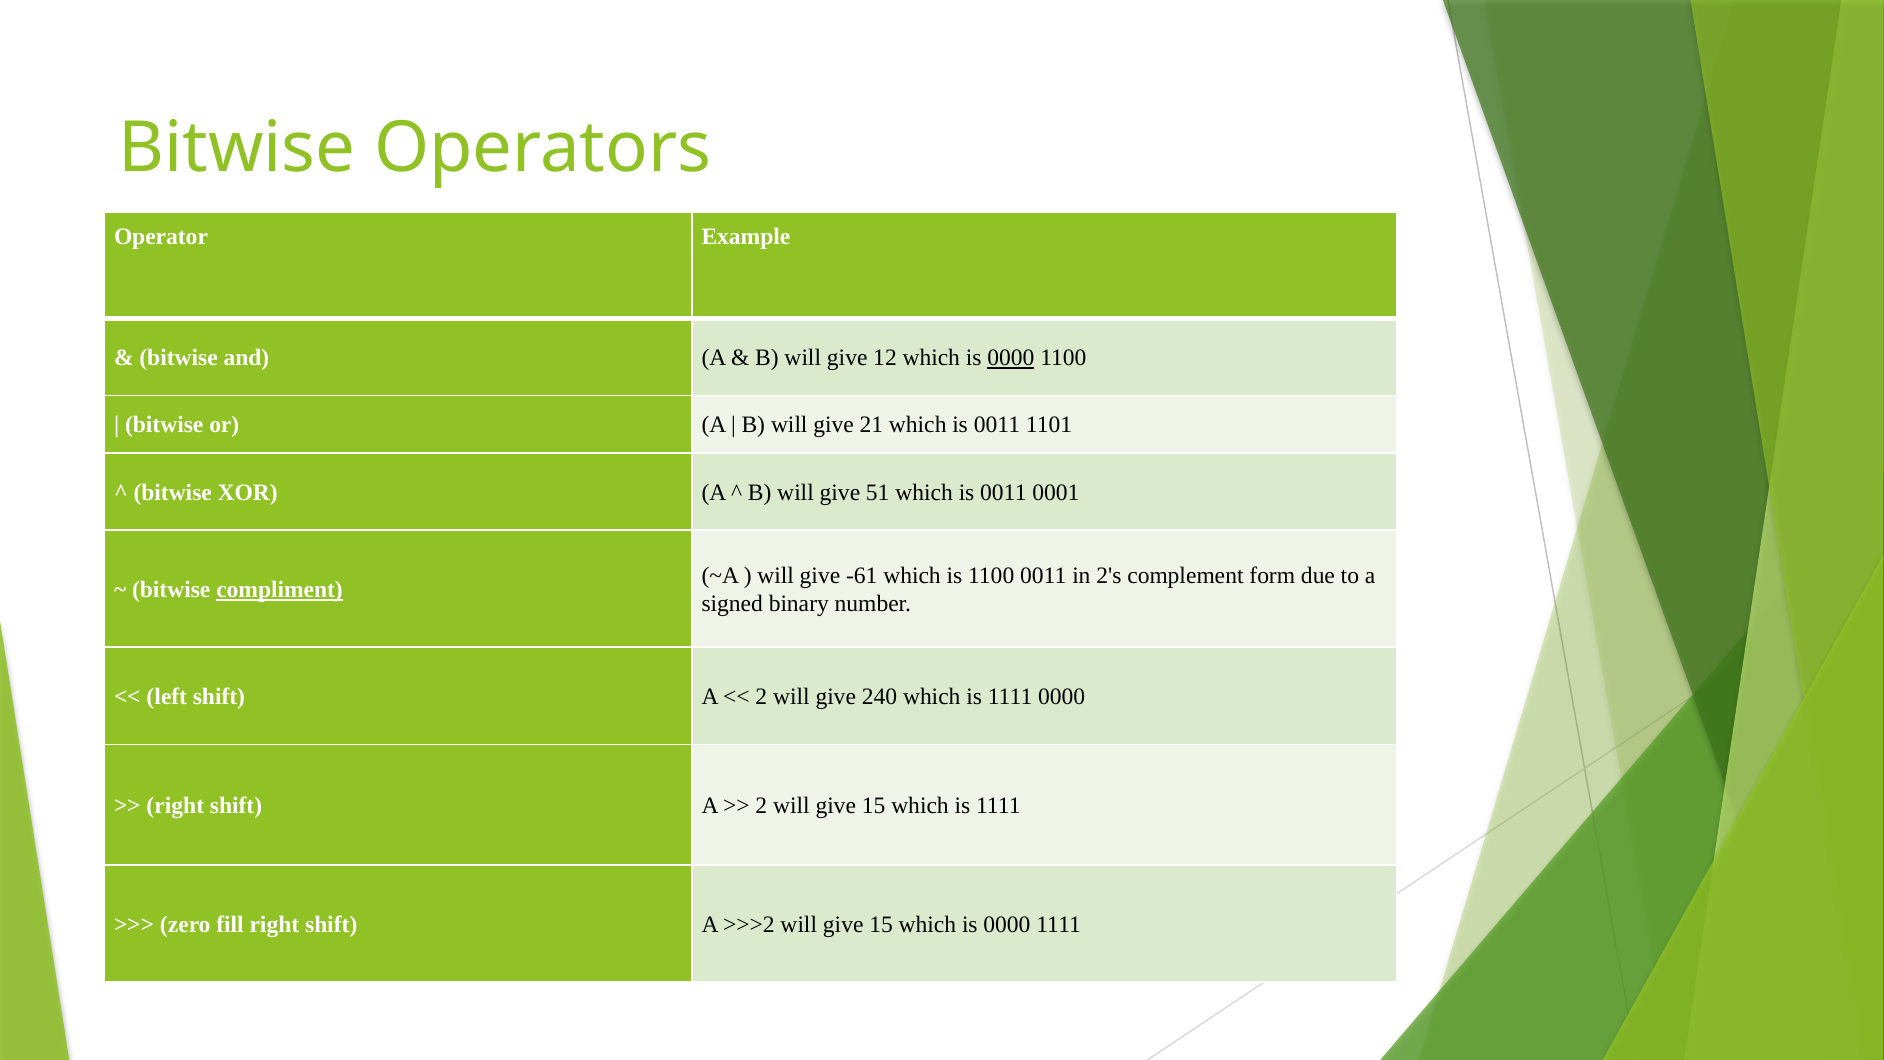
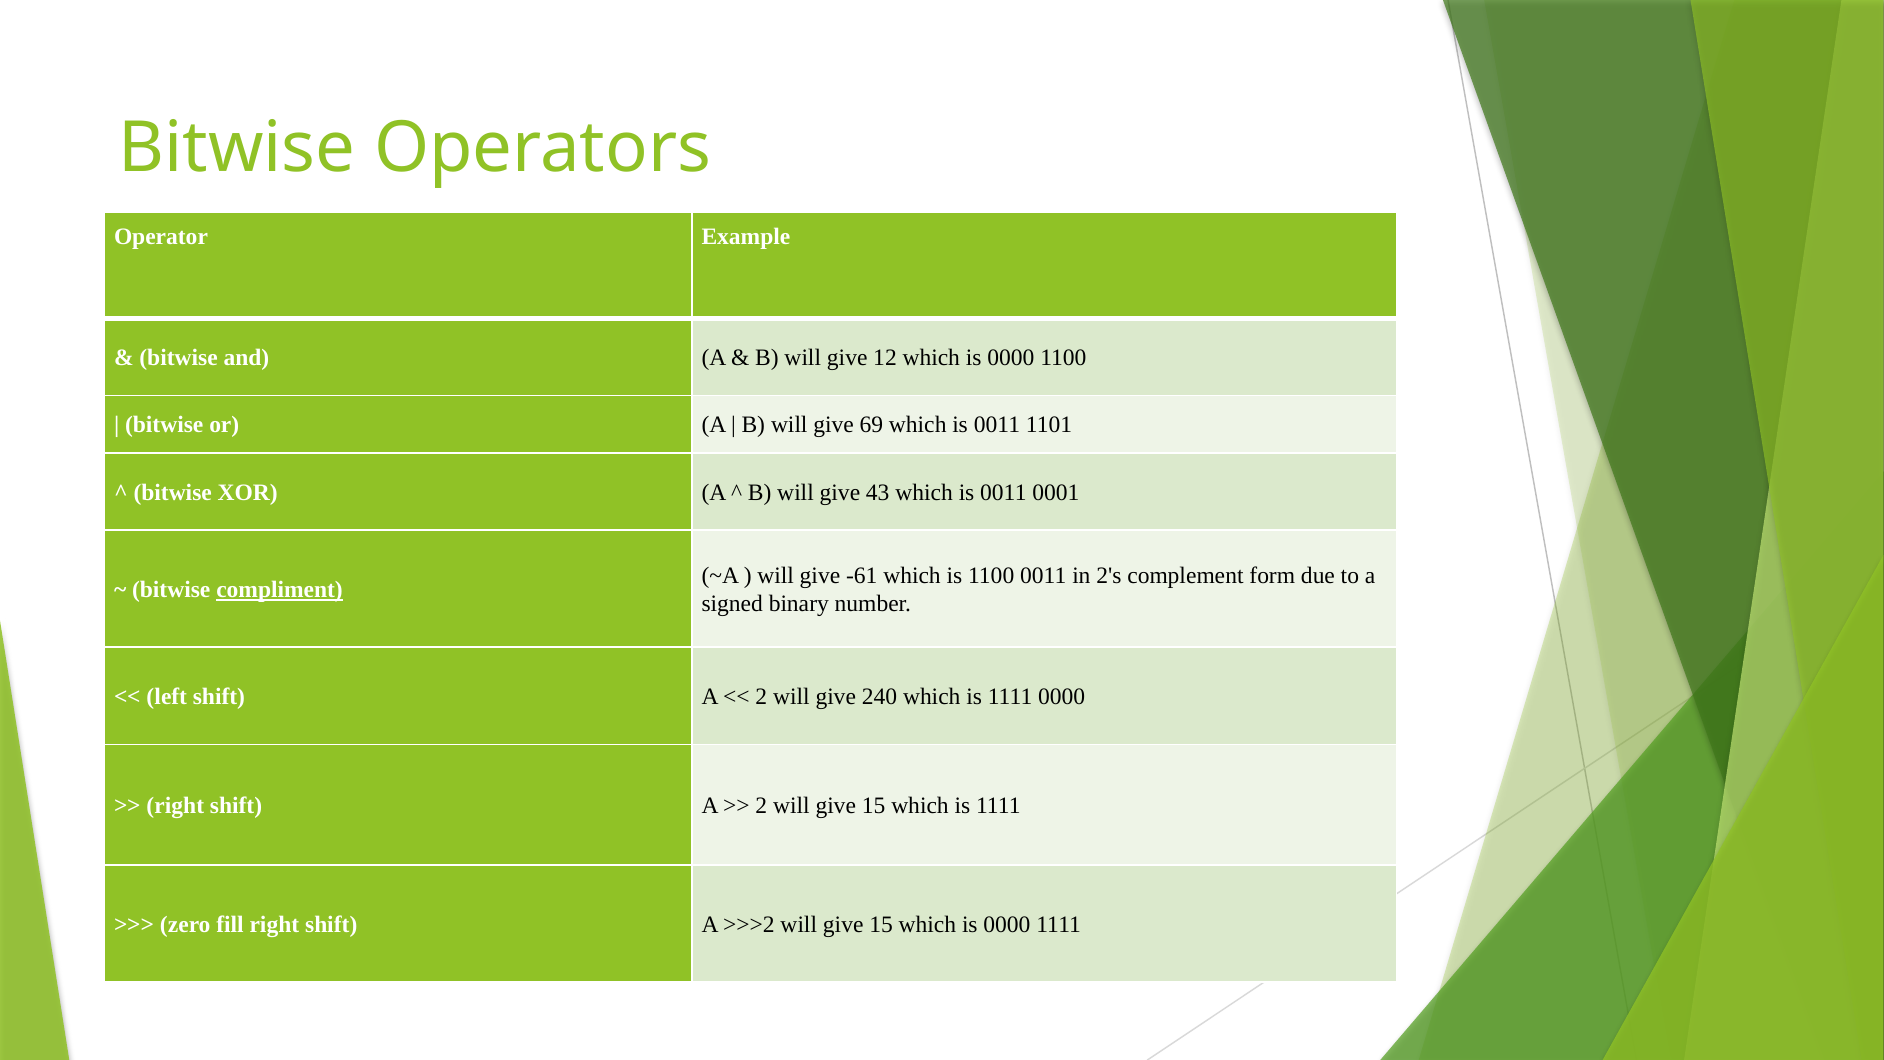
0000 at (1011, 358) underline: present -> none
21: 21 -> 69
51: 51 -> 43
